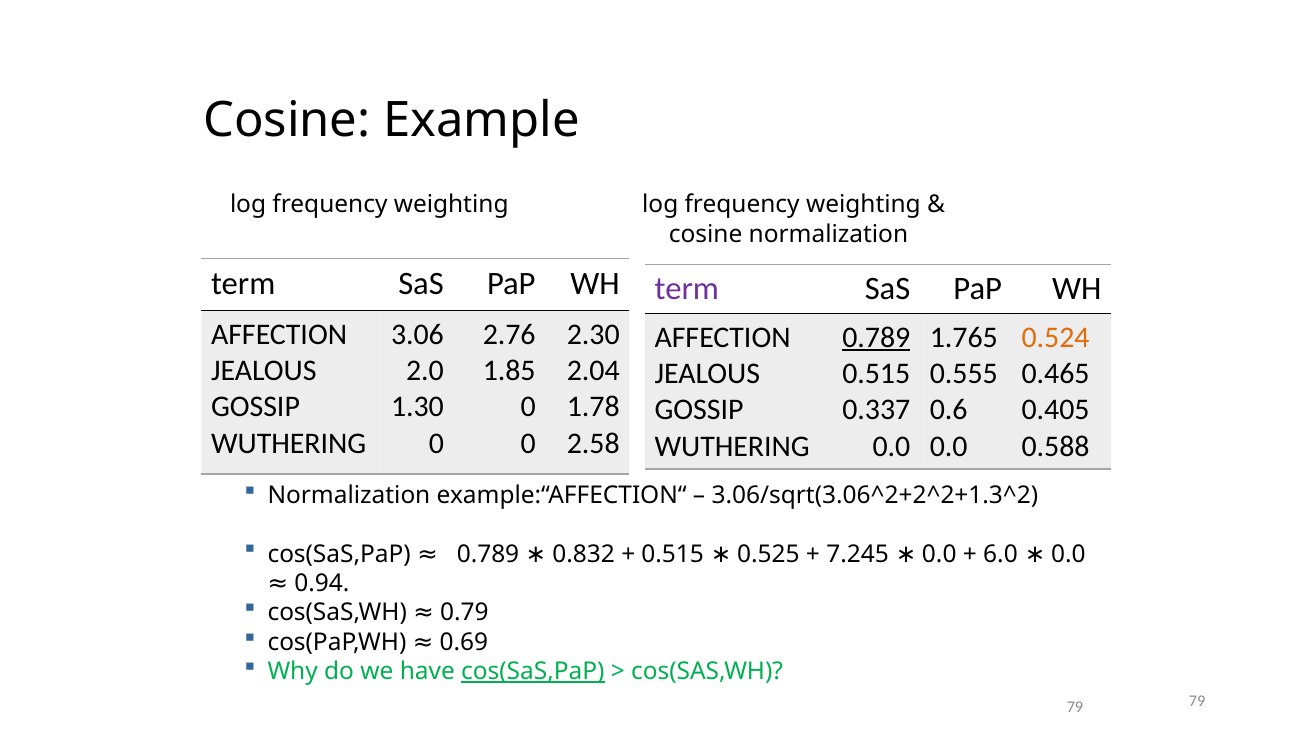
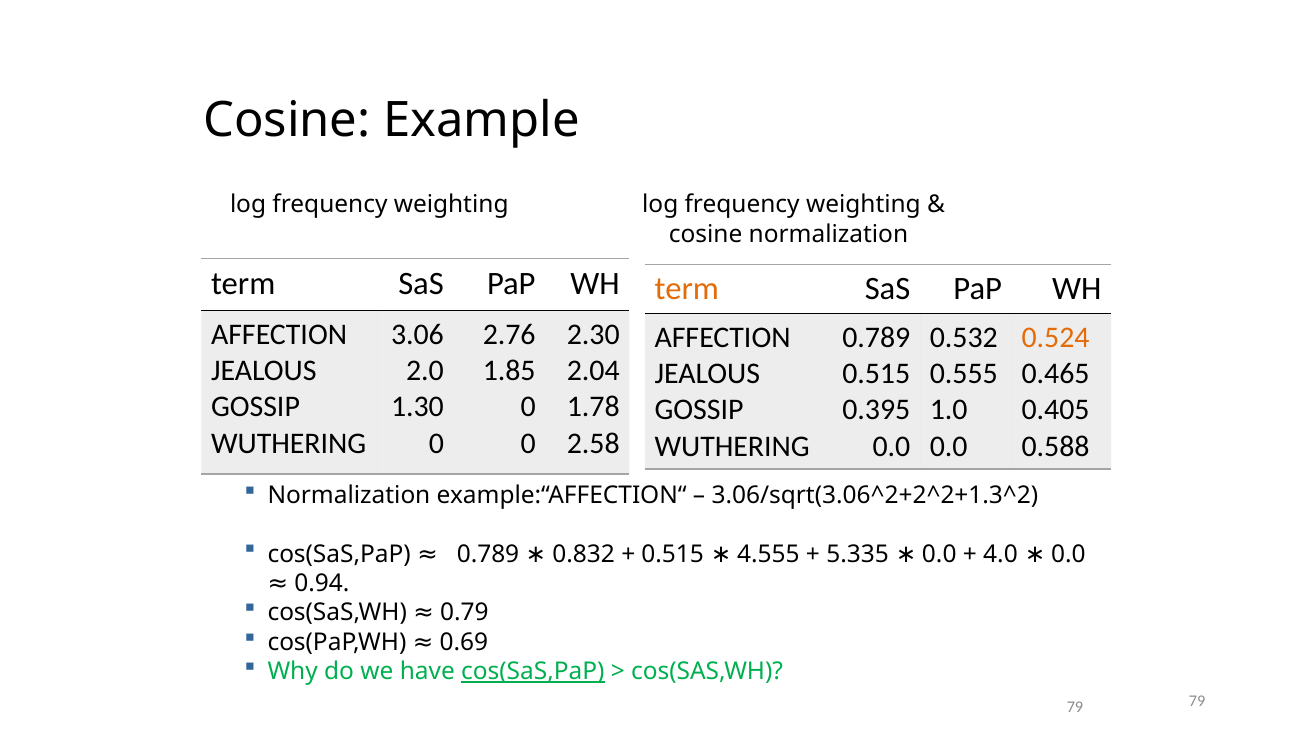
term at (687, 289) colour: purple -> orange
0.789 at (876, 337) underline: present -> none
1.765: 1.765 -> 0.532
0.337: 0.337 -> 0.395
0.6: 0.6 -> 1.0
0.525: 0.525 -> 4.555
7.245: 7.245 -> 5.335
6.0: 6.0 -> 4.0
